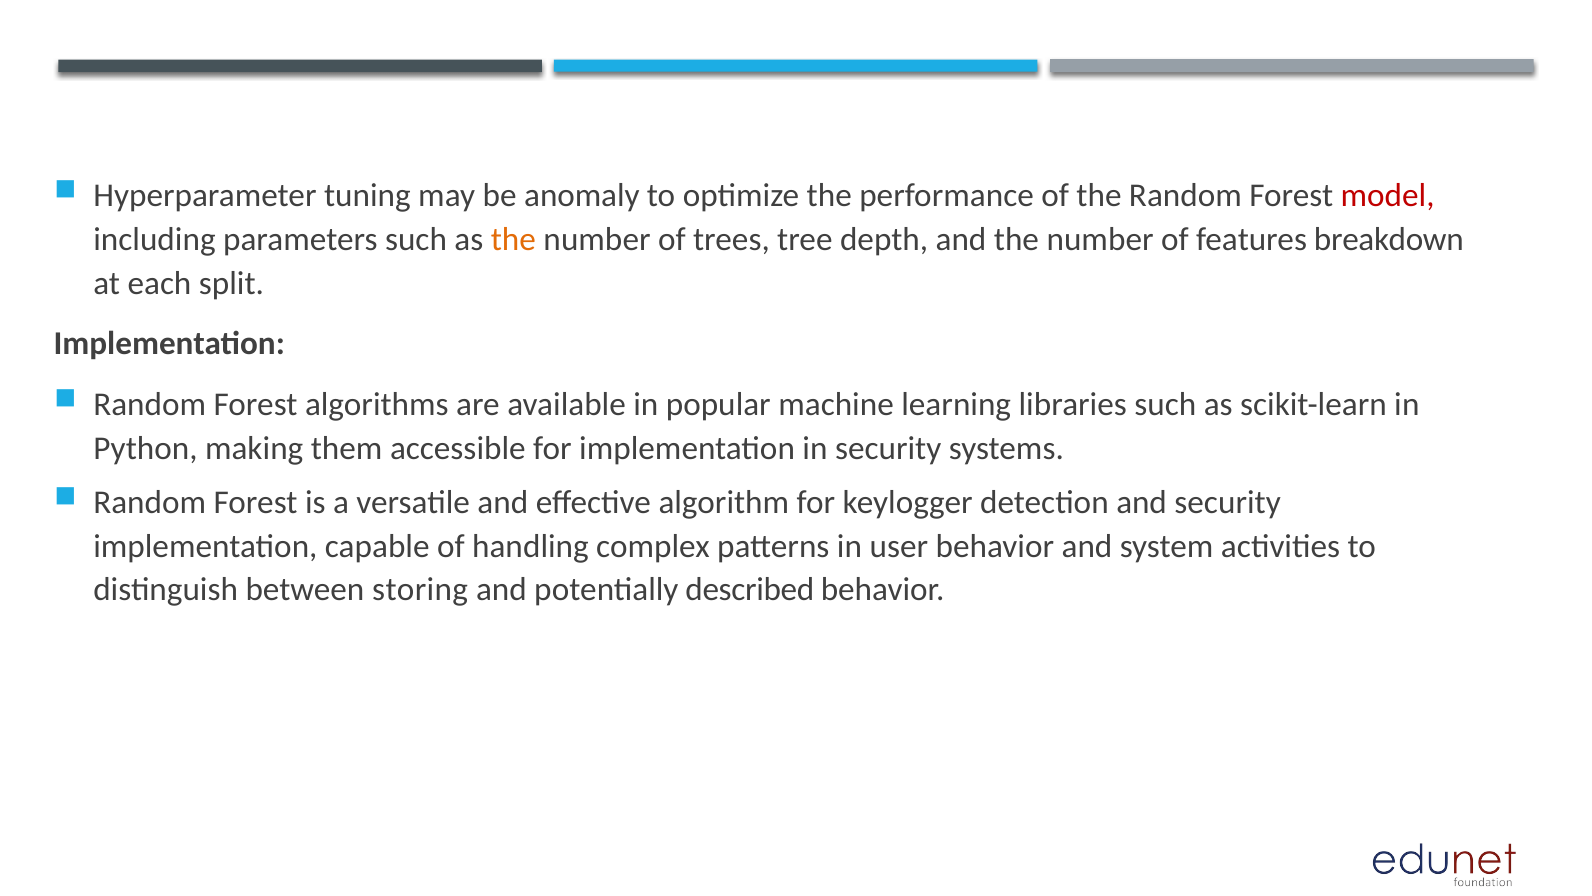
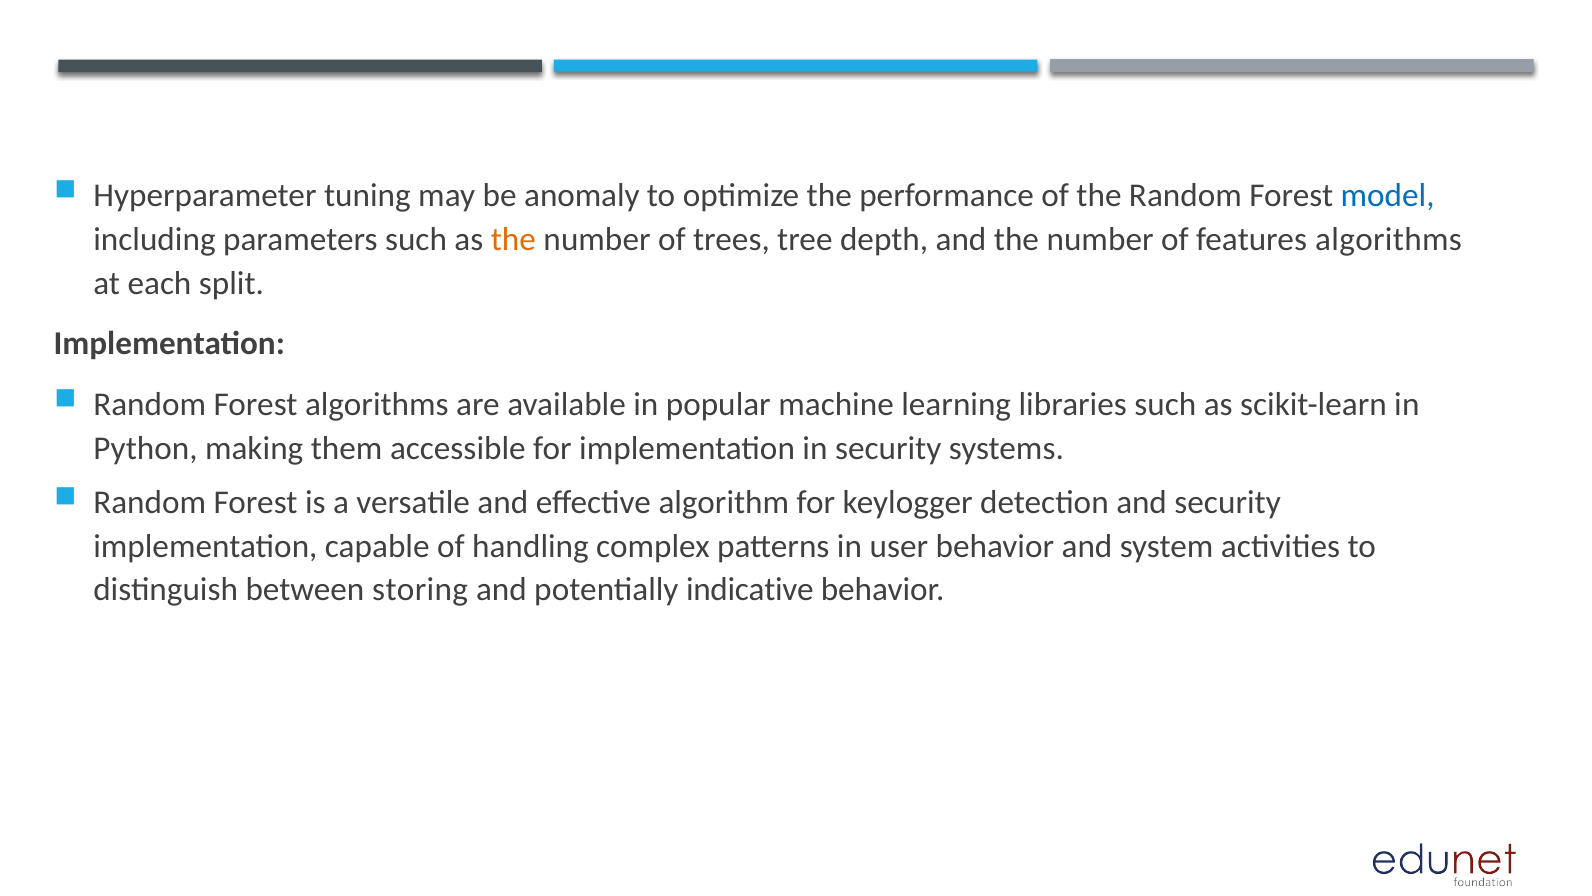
model colour: red -> blue
features breakdown: breakdown -> algorithms
described: described -> indicative
